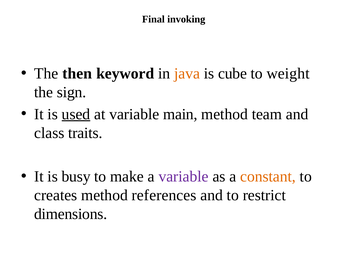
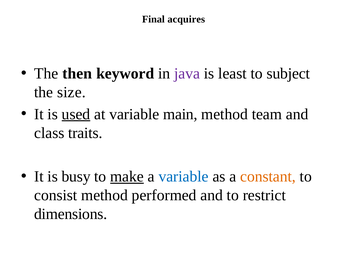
invoking: invoking -> acquires
java colour: orange -> purple
cube: cube -> least
weight: weight -> subject
sign: sign -> size
make underline: none -> present
variable at (184, 176) colour: purple -> blue
creates: creates -> consist
references: references -> performed
